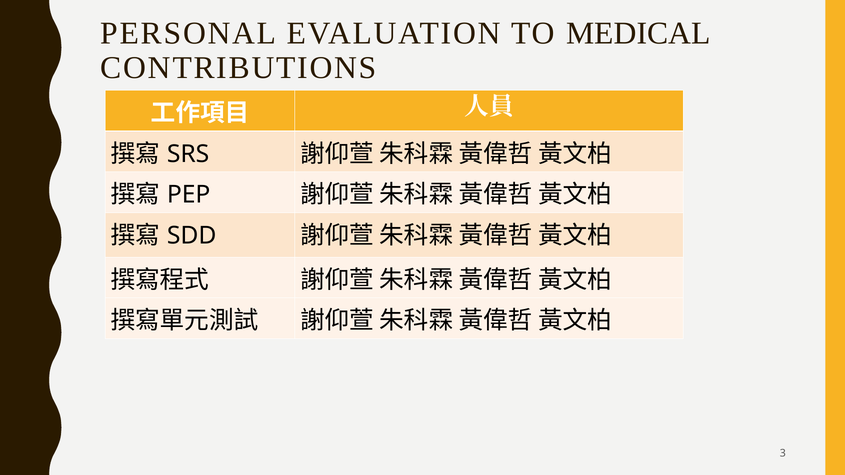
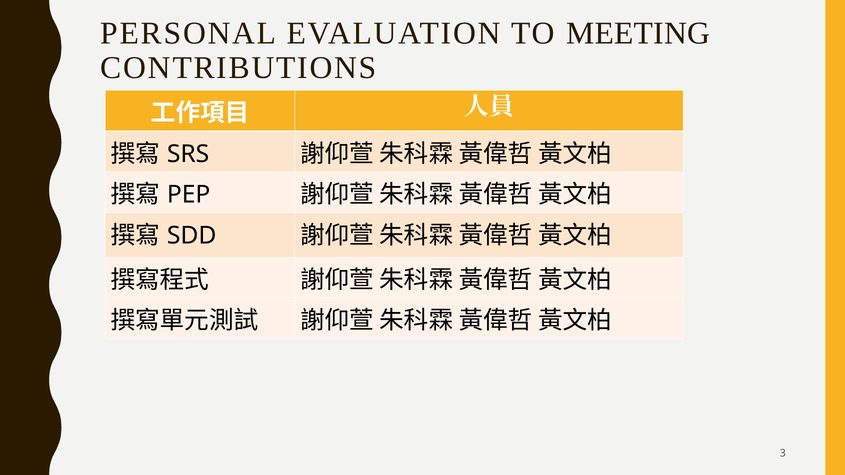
MEDICAL: MEDICAL -> MEETING
